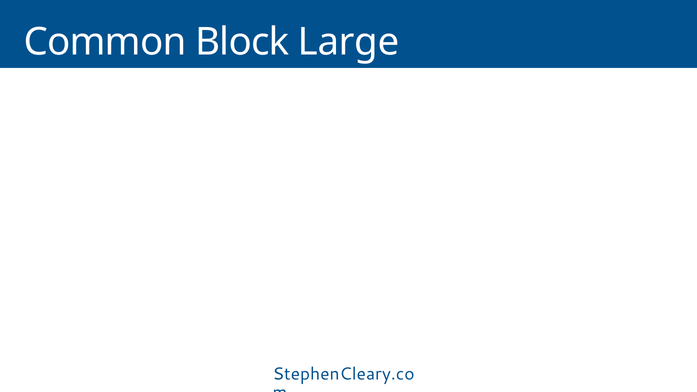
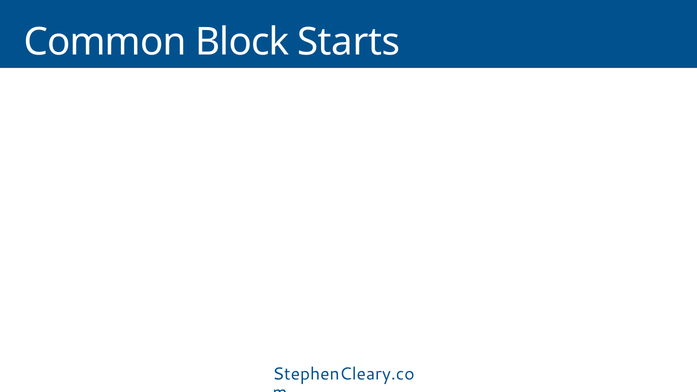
Large: Large -> Starts
